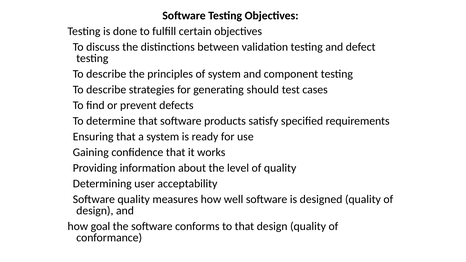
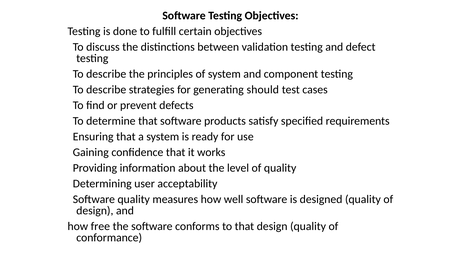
goal: goal -> free
